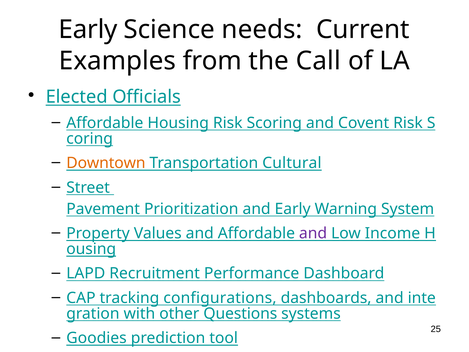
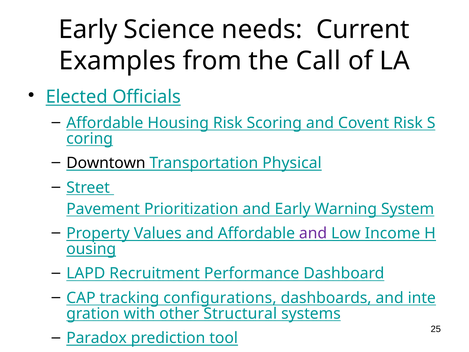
Downtown colour: orange -> black
Cultural: Cultural -> Physical
Questions: Questions -> Structural
Goodies: Goodies -> Paradox
